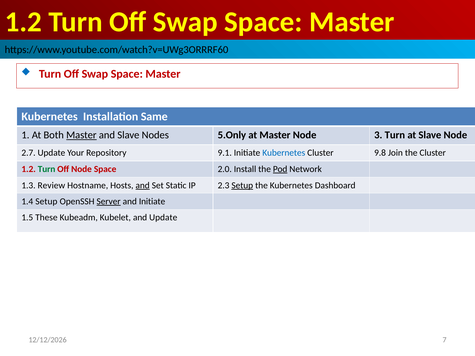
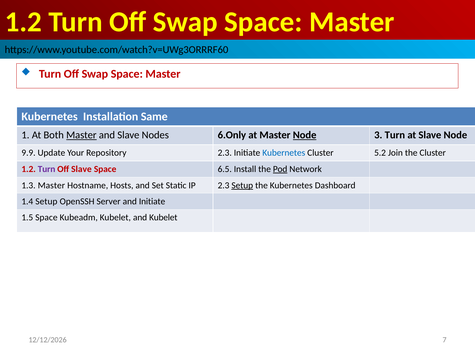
5.Only: 5.Only -> 6.Only
Node at (305, 135) underline: none -> present
2.7: 2.7 -> 9.9
Repository 9.1: 9.1 -> 2.3
9.8: 9.8 -> 5.2
Turn at (47, 169) colour: green -> purple
Off Node: Node -> Slave
2.0: 2.0 -> 6.5
1.3 Review: Review -> Master
and at (143, 185) underline: present -> none
Server underline: present -> none
1.5 These: These -> Space
and Update: Update -> Kubelet
